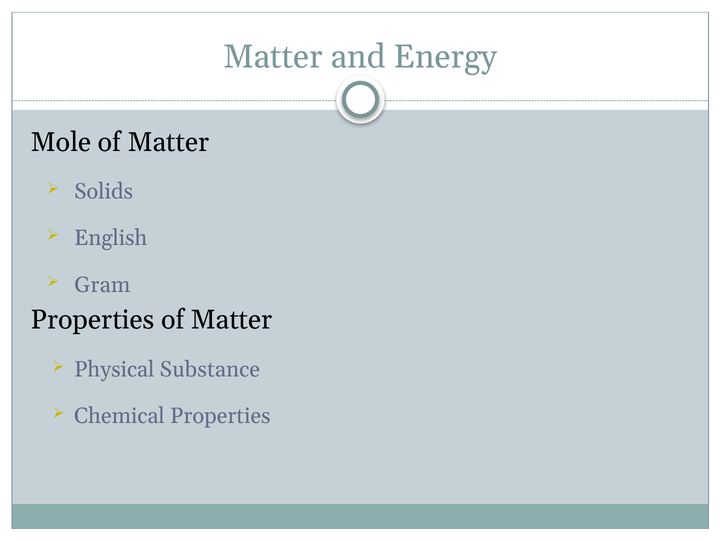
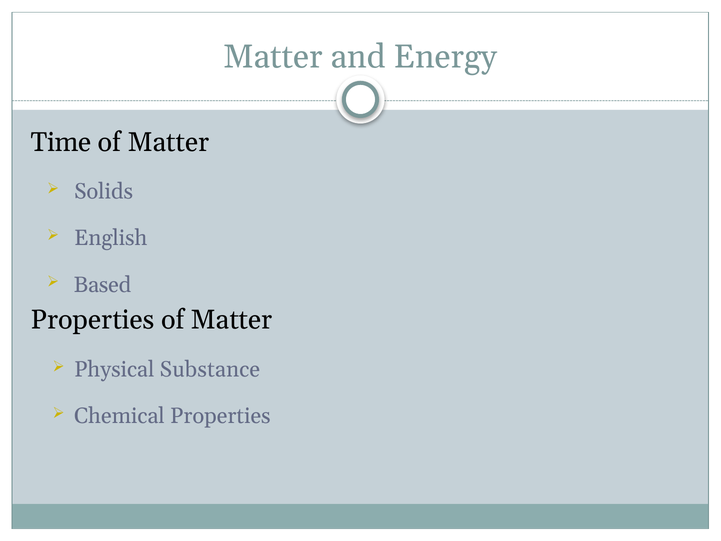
Mole: Mole -> Time
Gram: Gram -> Based
